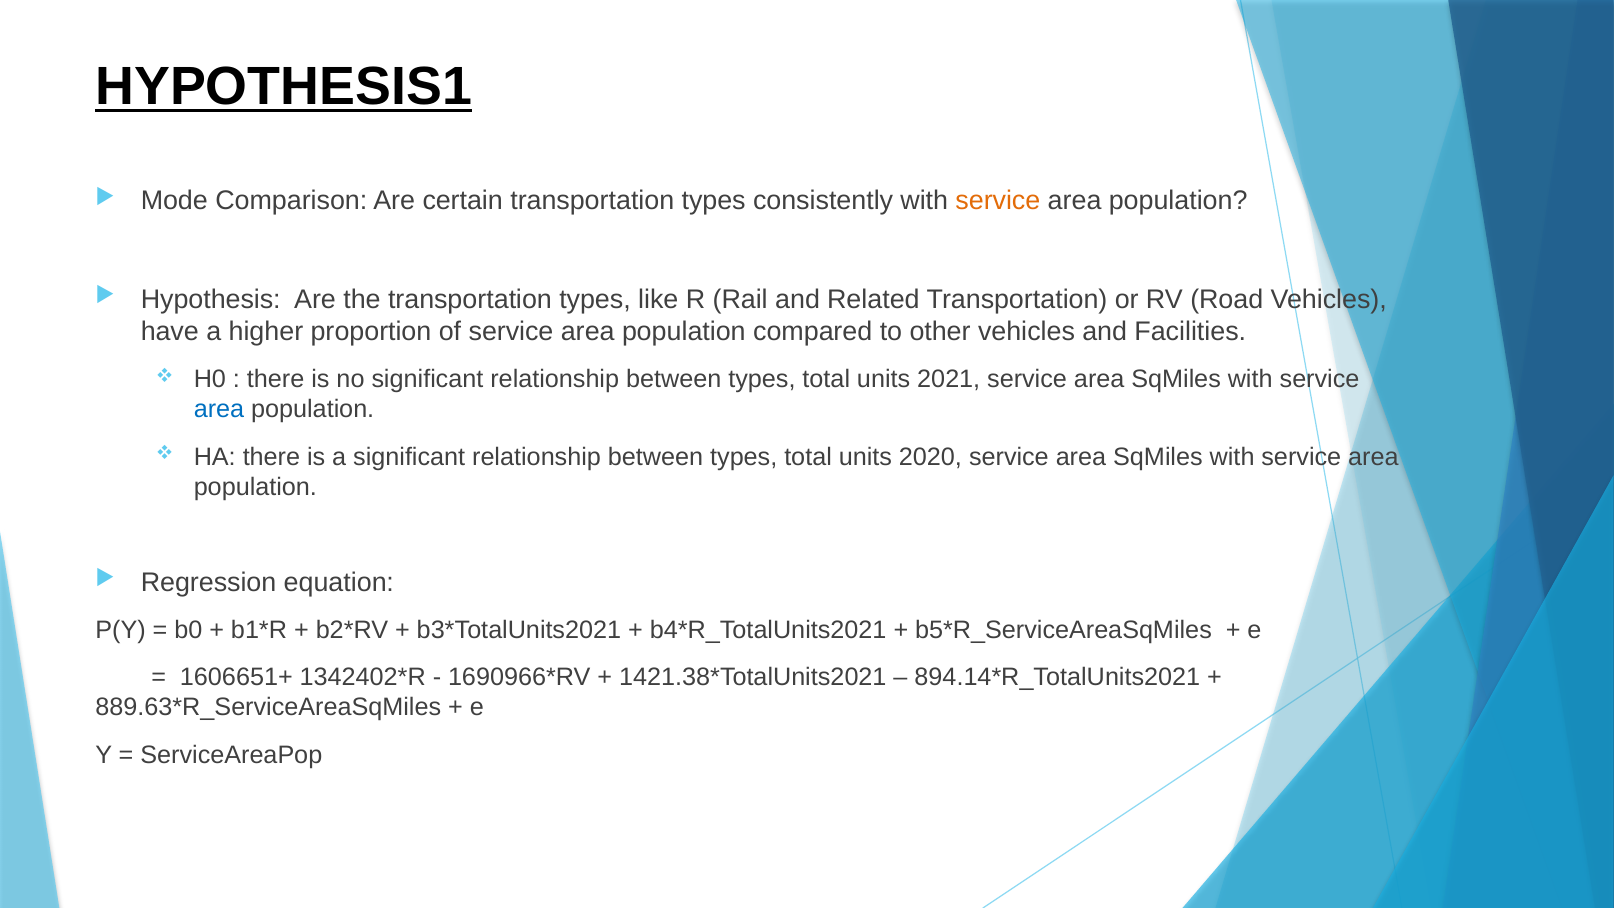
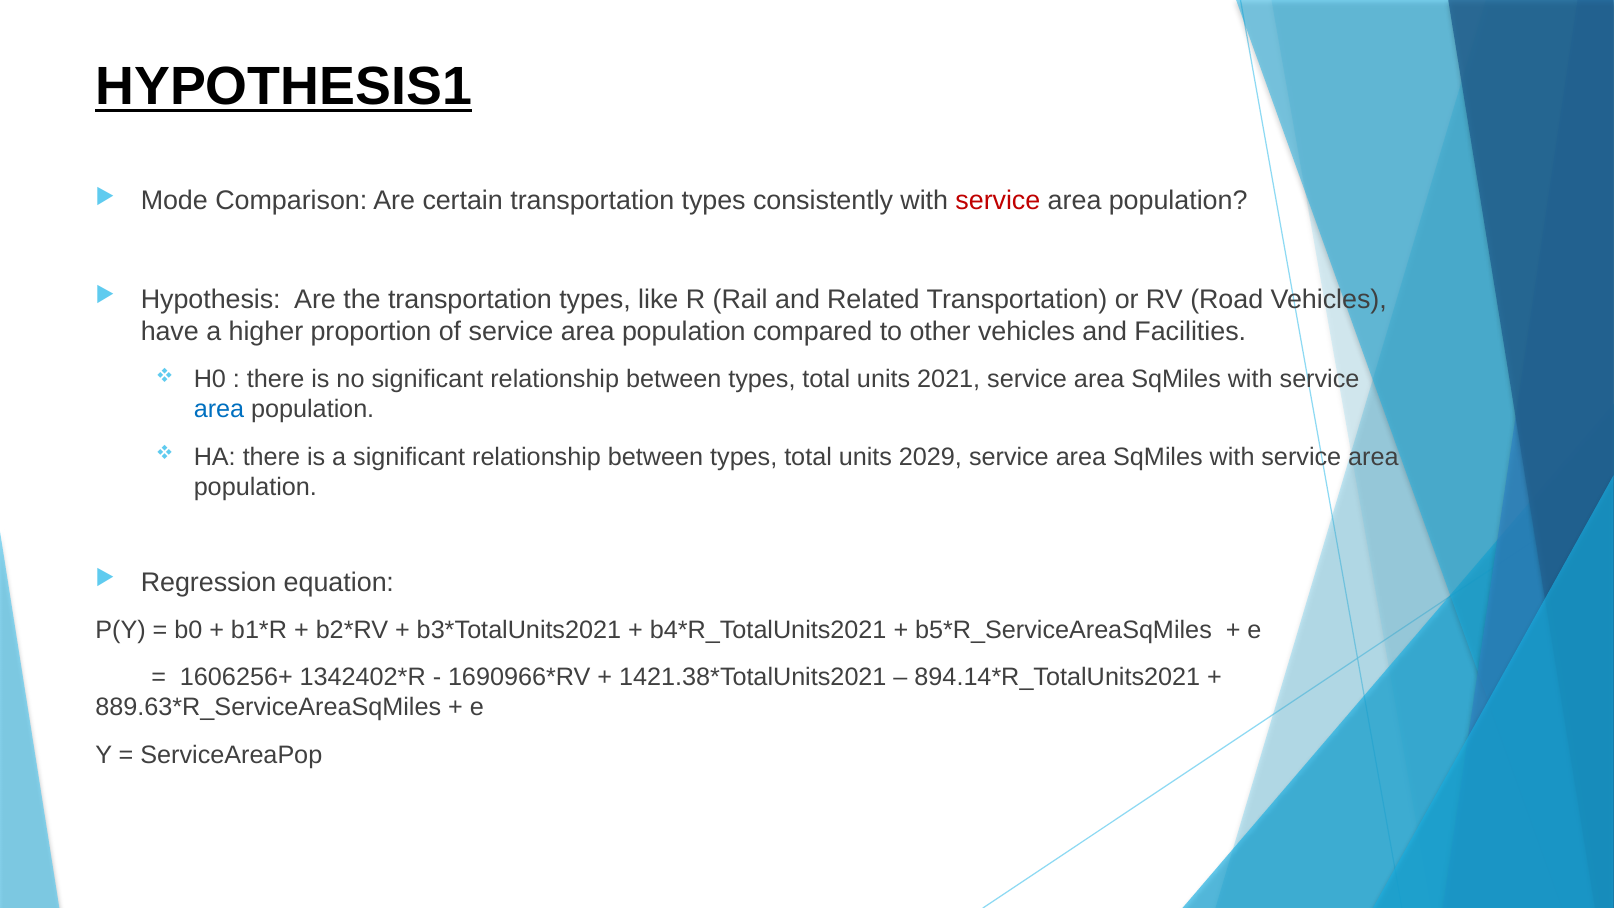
service at (998, 201) colour: orange -> red
2020: 2020 -> 2029
1606651+: 1606651+ -> 1606256+
